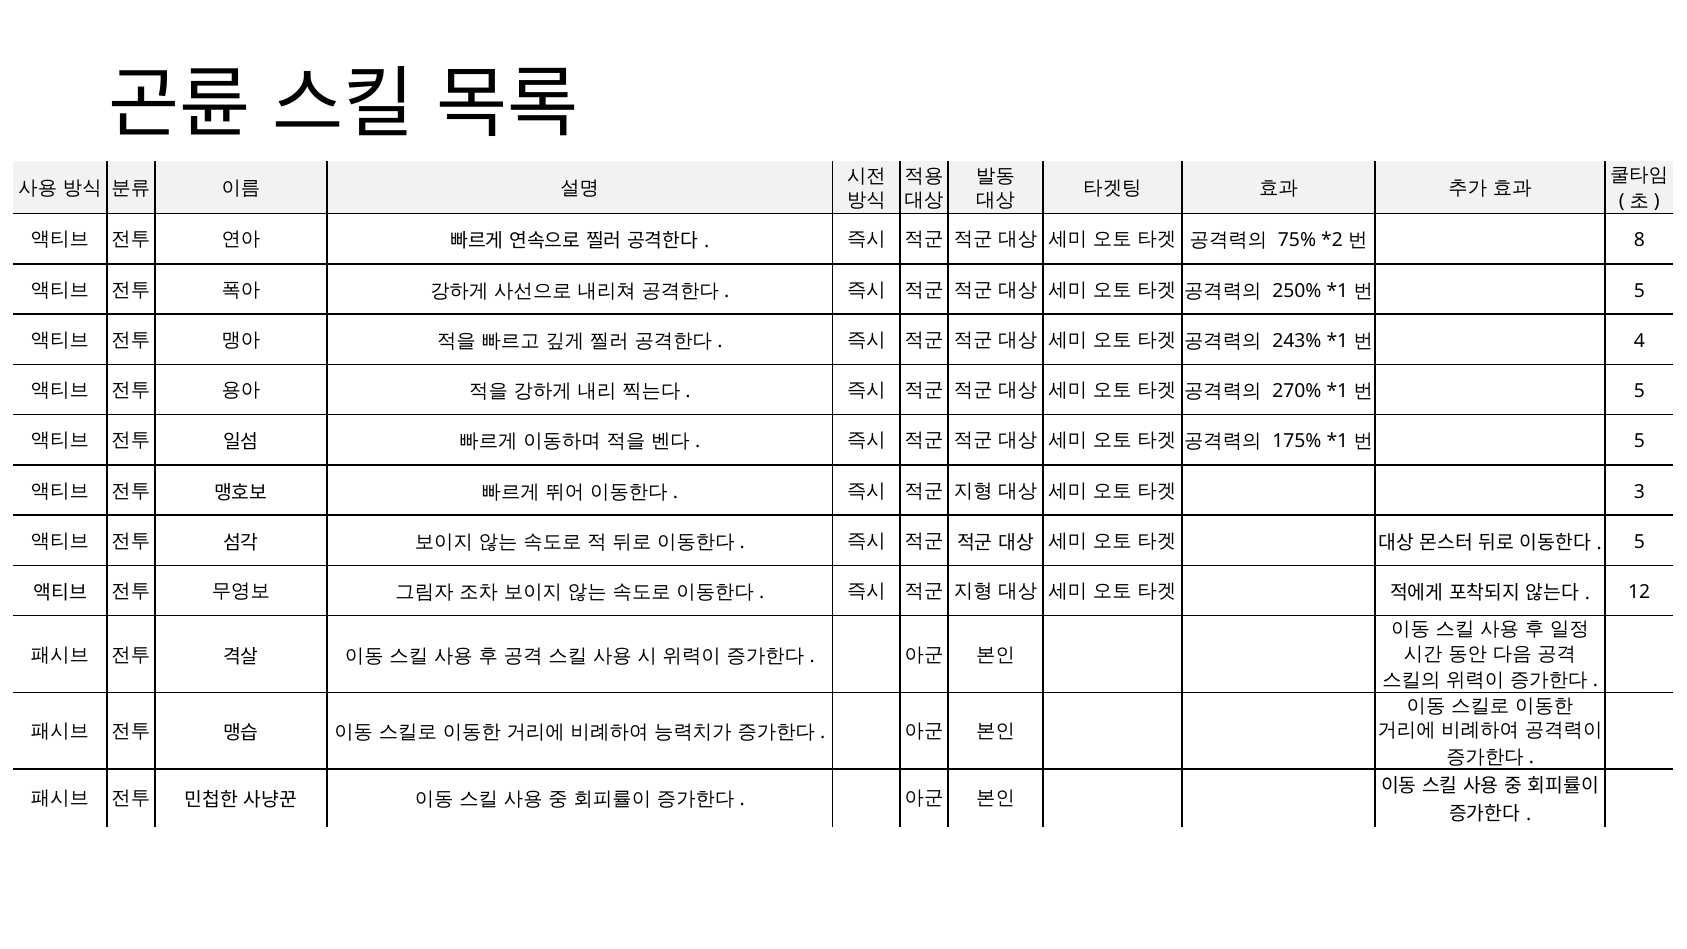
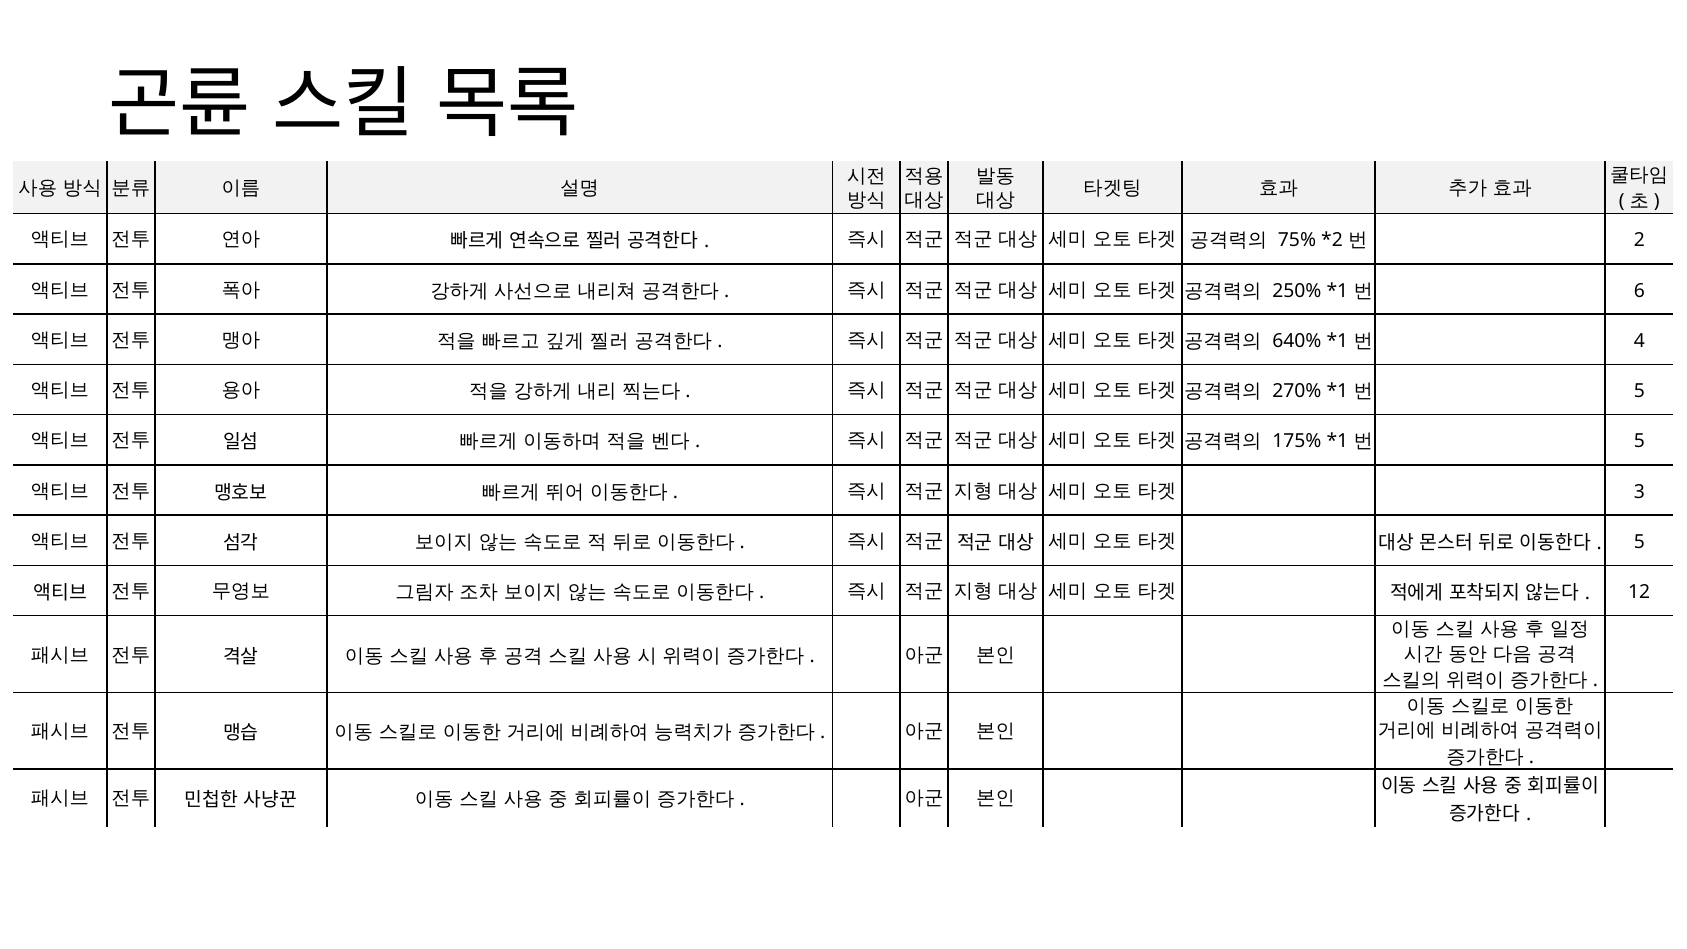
8: 8 -> 2
5 at (1639, 291): 5 -> 6
243%: 243% -> 640%
